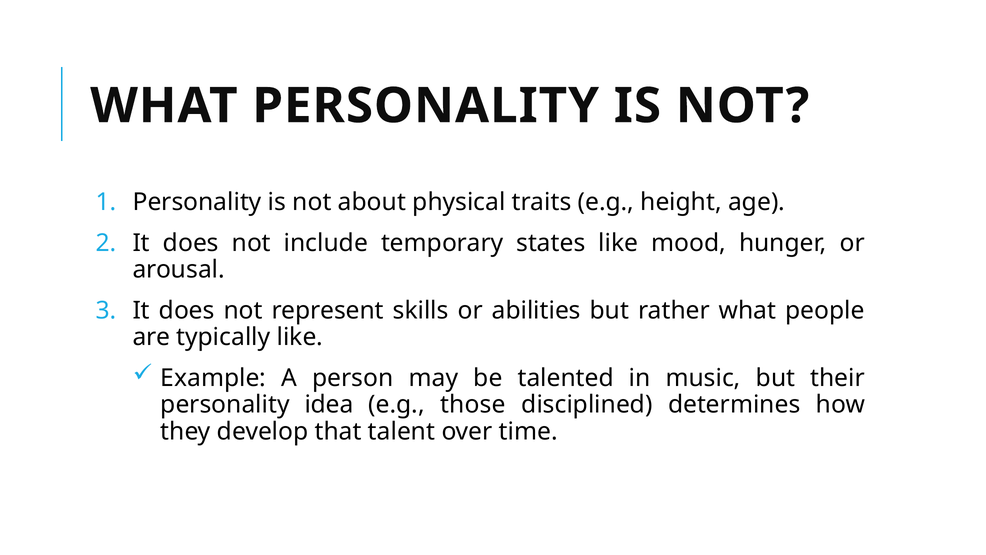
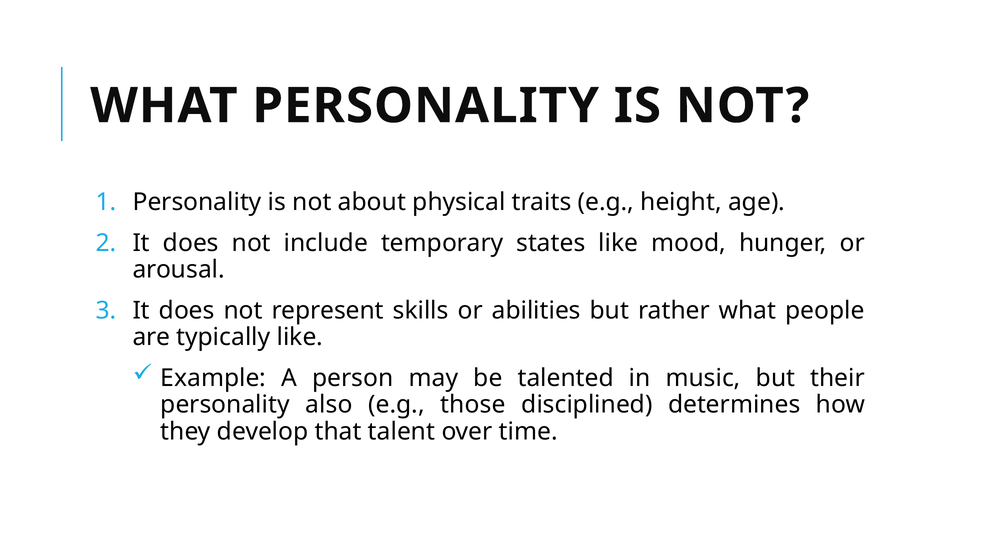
idea: idea -> also
